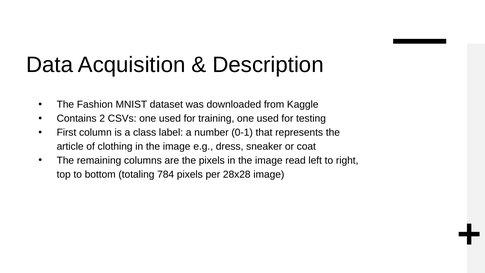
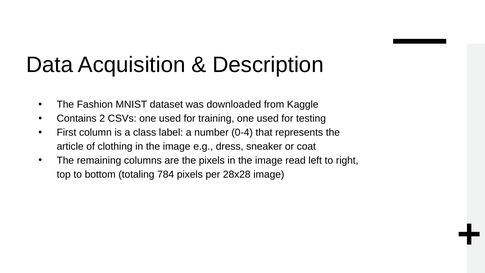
0-1: 0-1 -> 0-4
